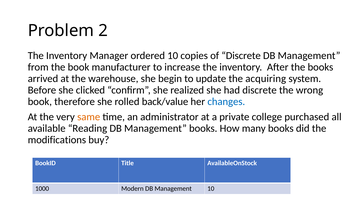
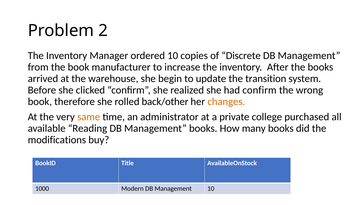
acquiring: acquiring -> transition
had discrete: discrete -> confirm
back/value: back/value -> back/other
changes colour: blue -> orange
